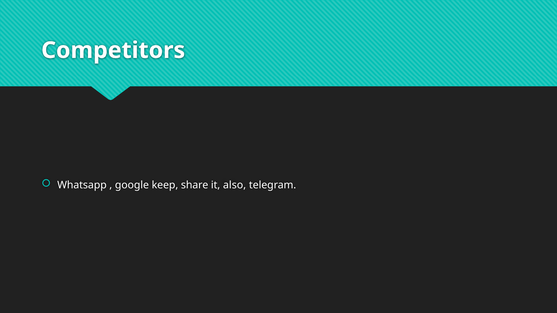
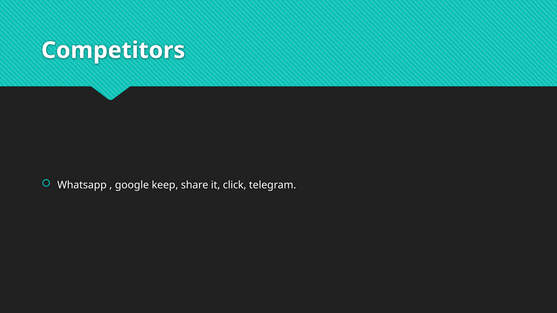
also: also -> click
